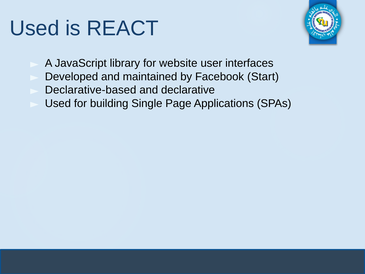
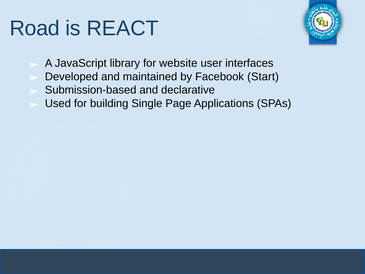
Used at (35, 28): Used -> Road
Declarative-based: Declarative-based -> Submission-based
